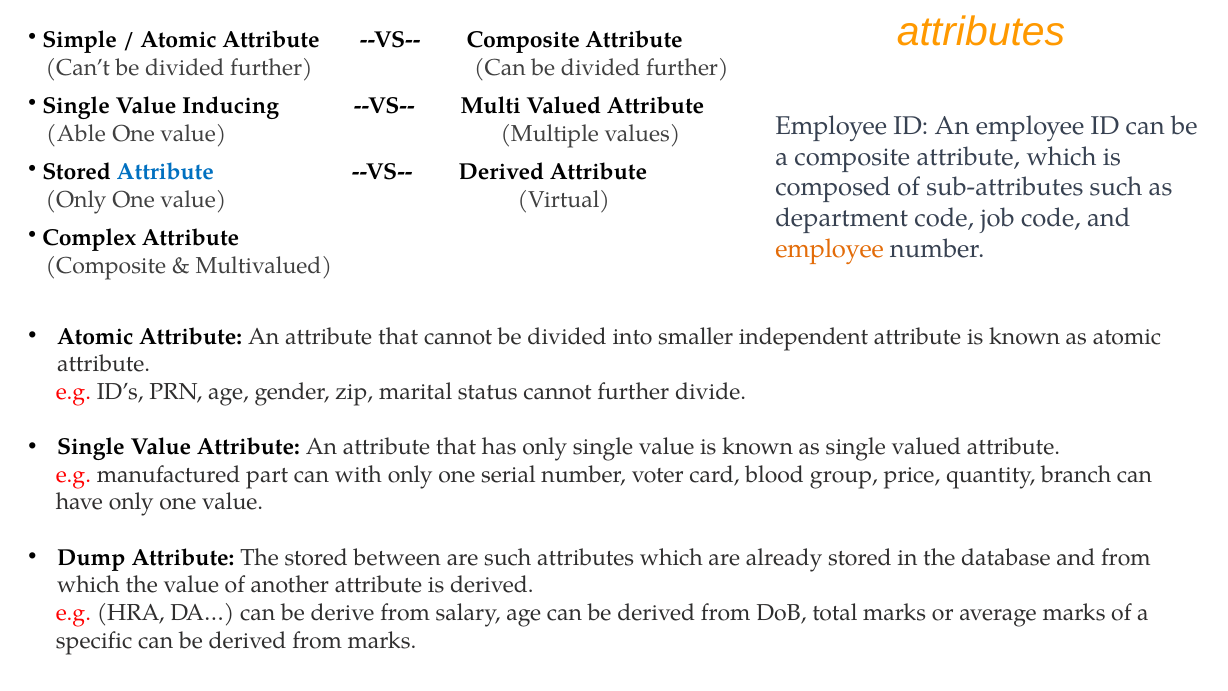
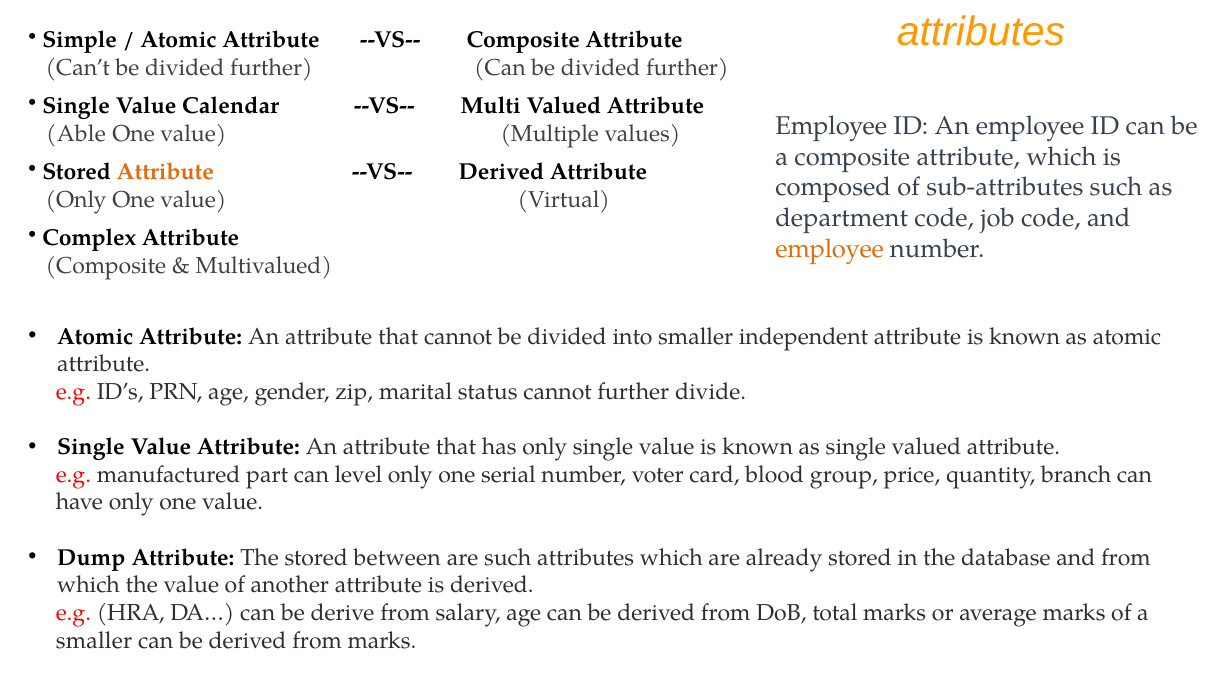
Inducing: Inducing -> Calendar
Attribute at (165, 172) colour: blue -> orange
with: with -> level
specific at (94, 640): specific -> smaller
